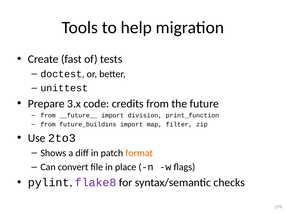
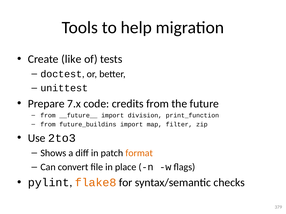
fast: fast -> like
3.x: 3.x -> 7.x
flake8 colour: purple -> orange
